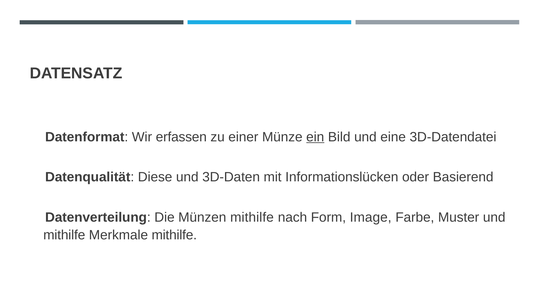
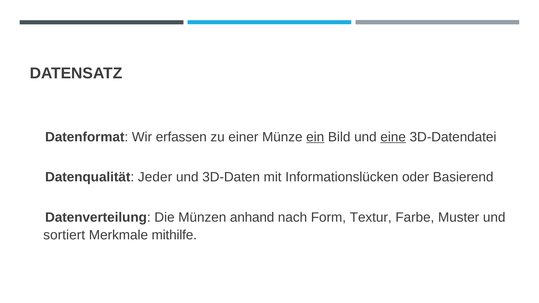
eine underline: none -> present
Diese: Diese -> Jeder
Münzen mithilfe: mithilfe -> anhand
Image: Image -> Textur
mithilfe at (64, 235): mithilfe -> sortiert
